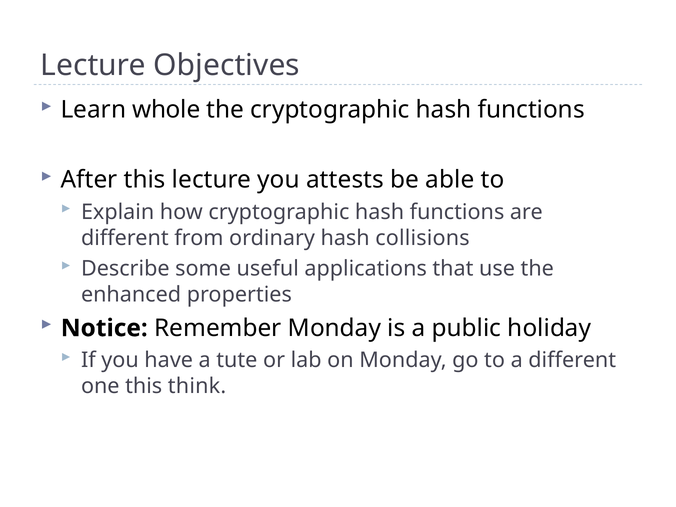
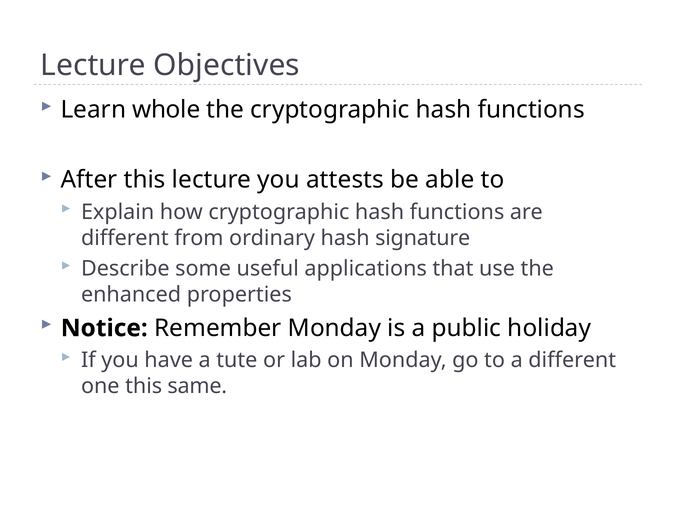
collisions: collisions -> signature
think: think -> same
